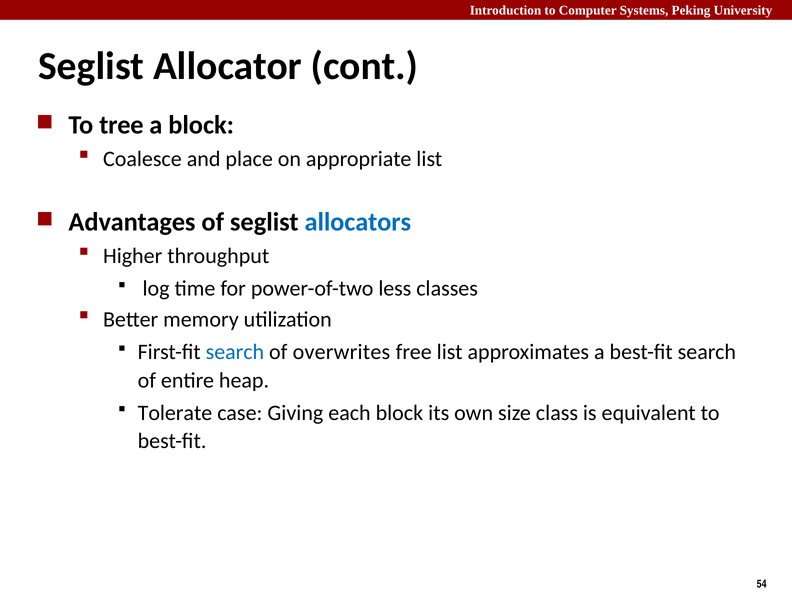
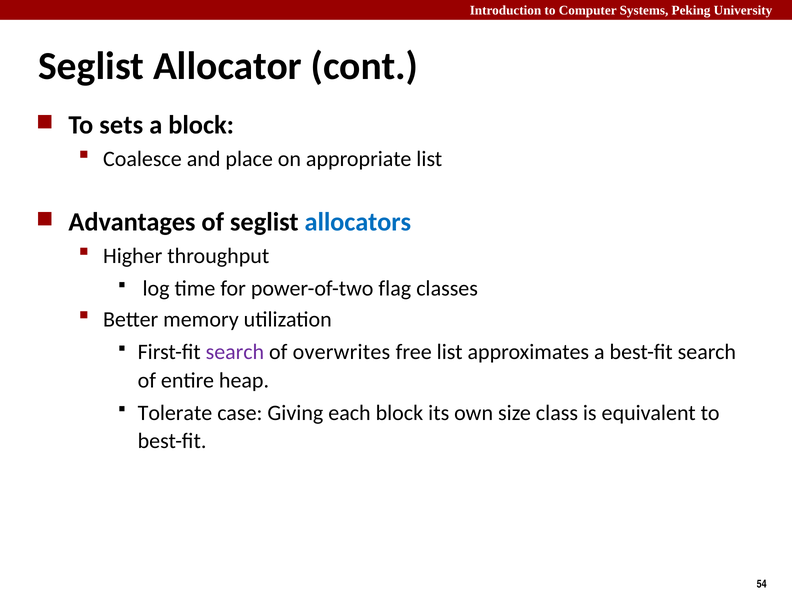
tree: tree -> sets
less: less -> flag
search at (235, 352) colour: blue -> purple
